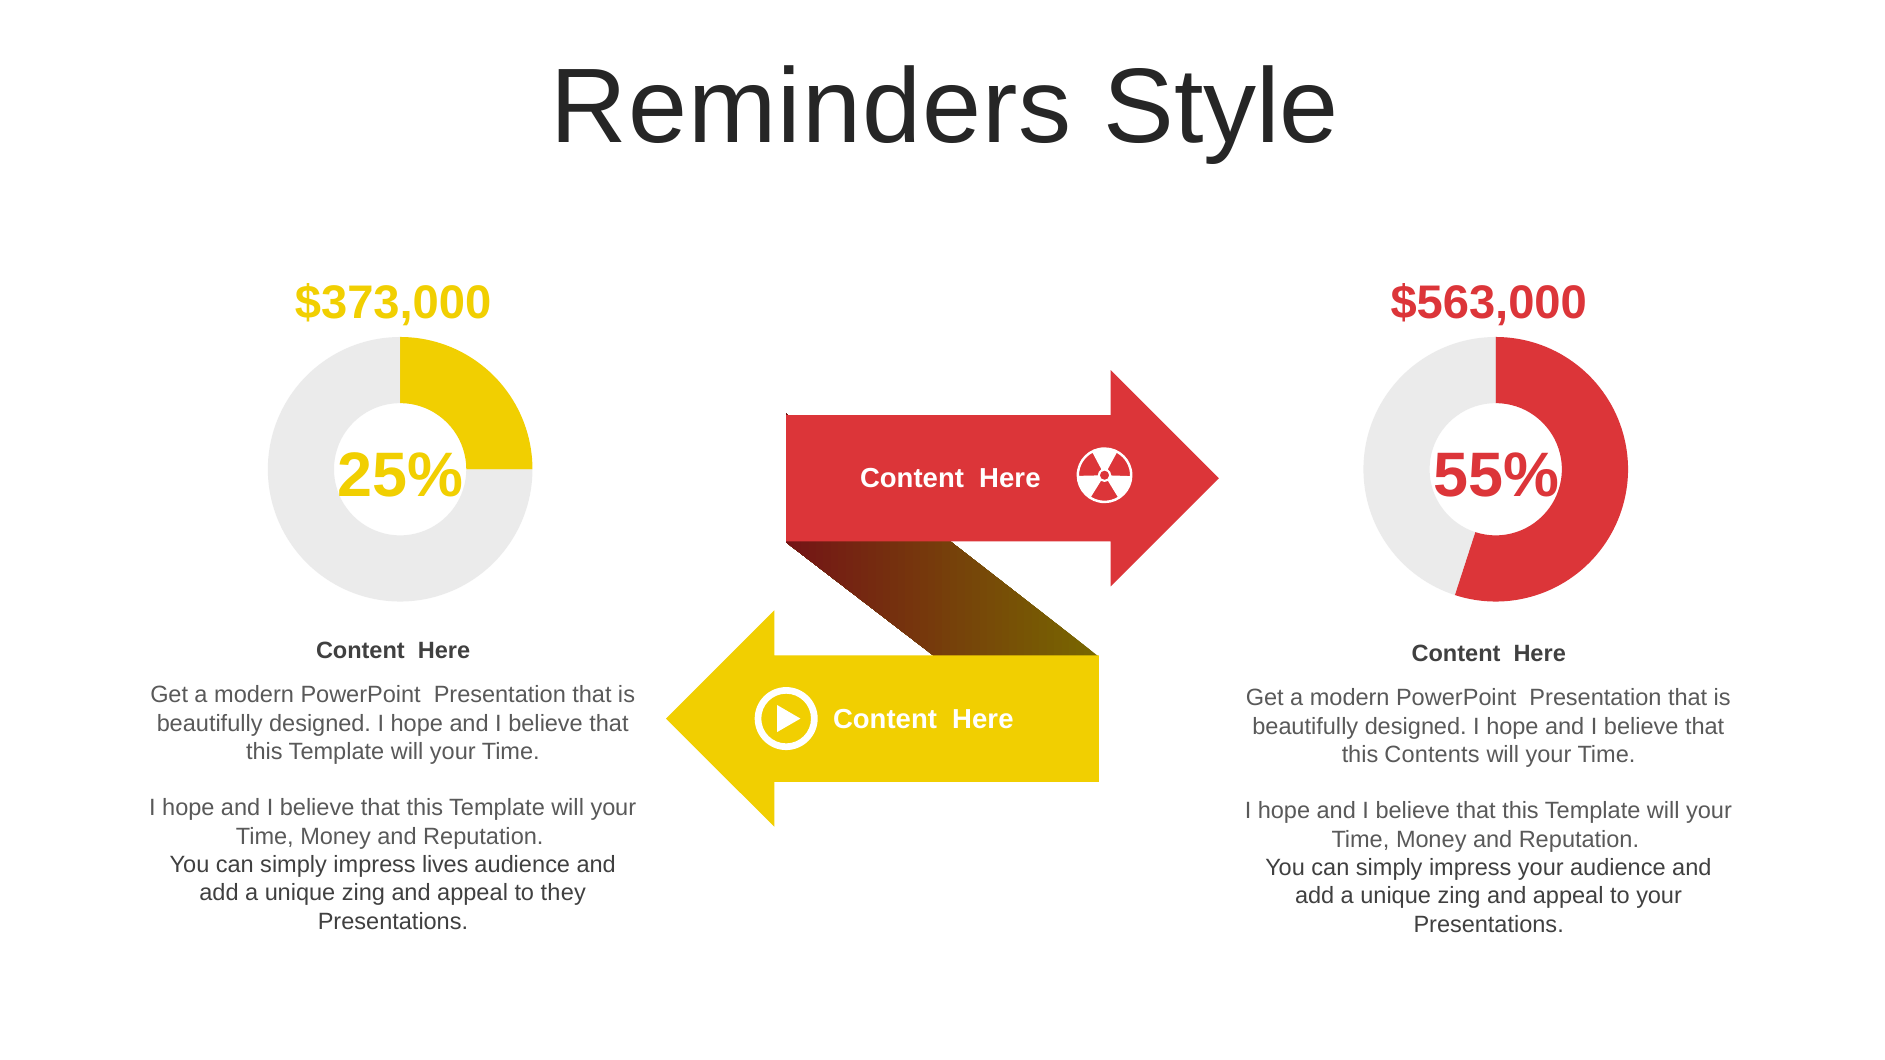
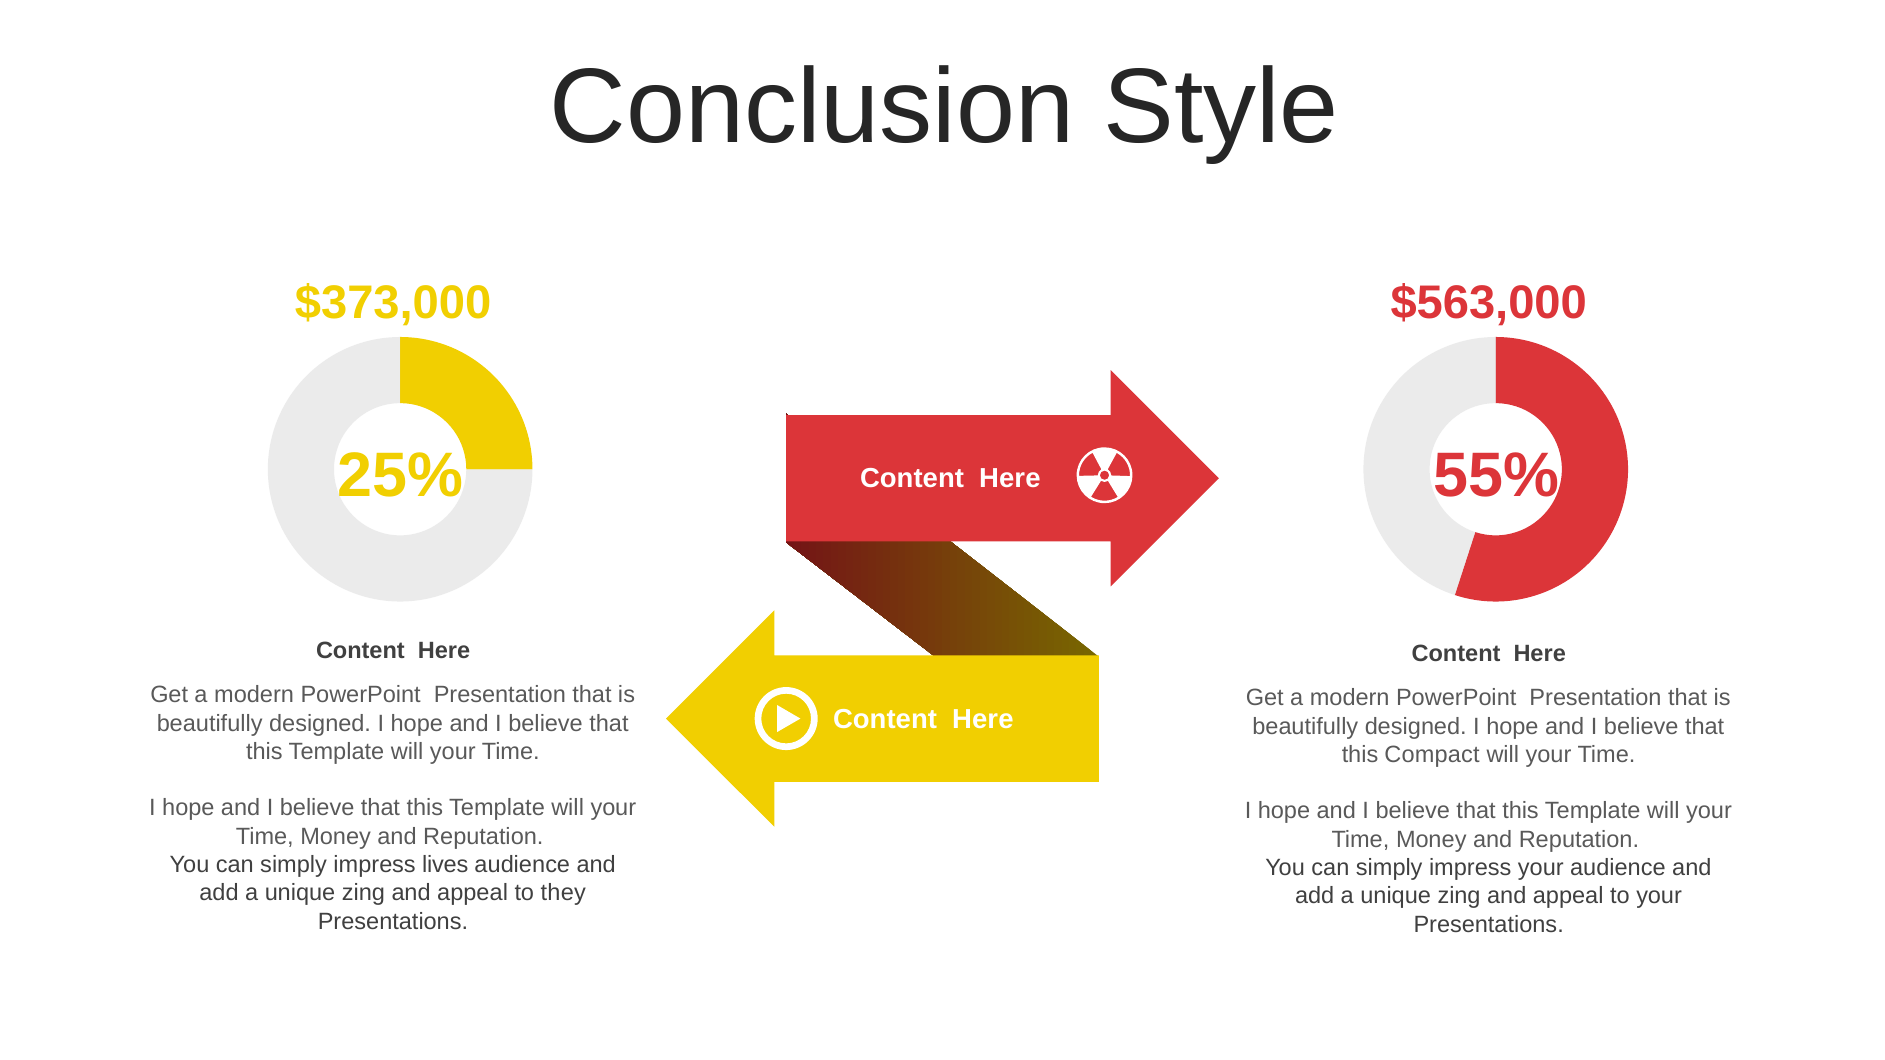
Reminders: Reminders -> Conclusion
Contents: Contents -> Compact
